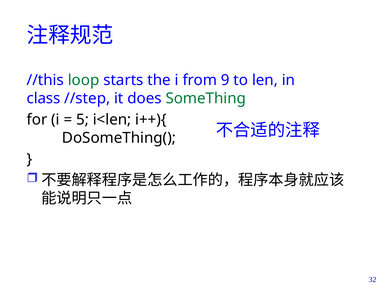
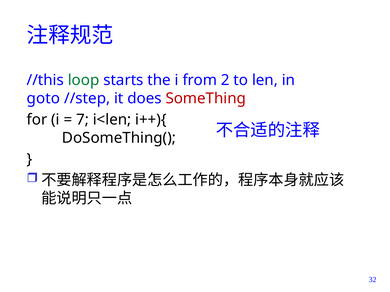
9: 9 -> 2
class: class -> goto
SomeThing colour: green -> red
5: 5 -> 7
